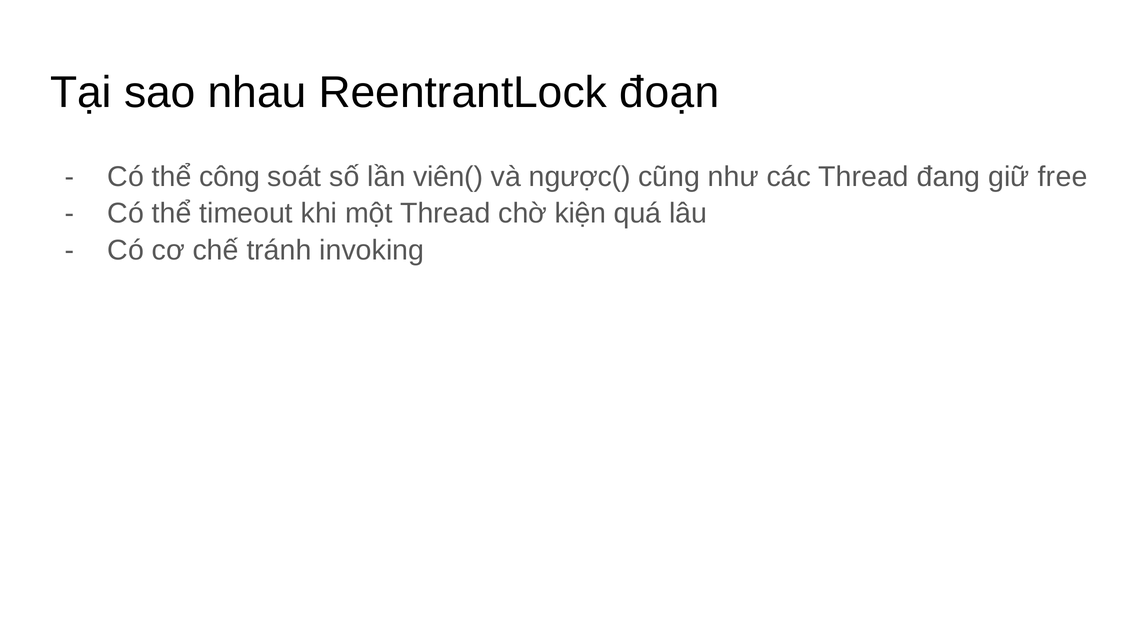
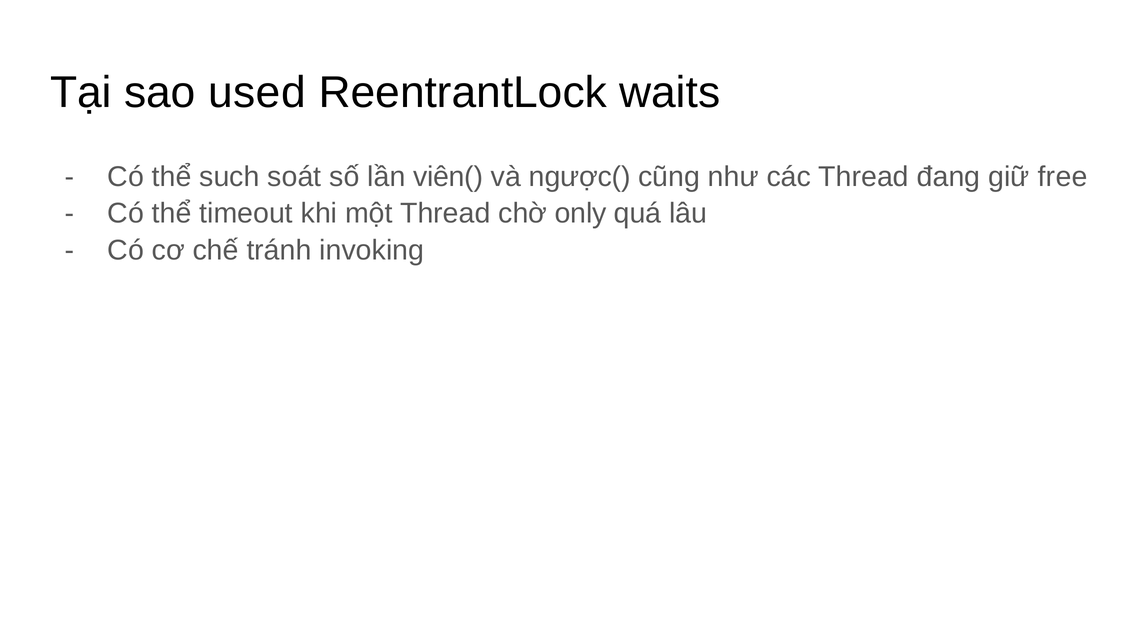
nhau: nhau -> used
đoạn: đoạn -> waits
công: công -> such
kiện: kiện -> only
